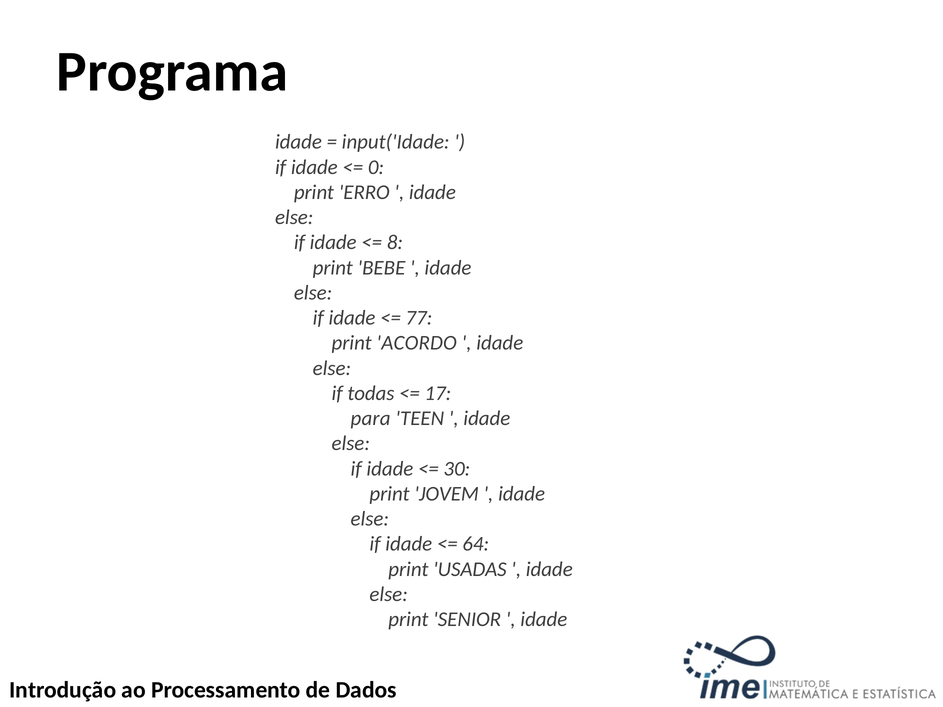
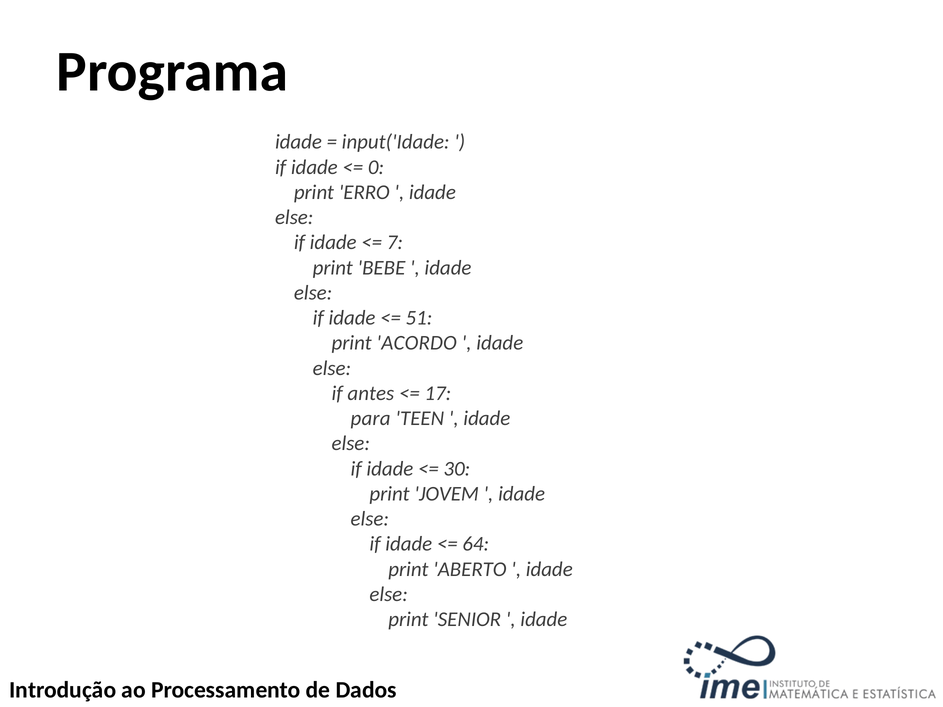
8: 8 -> 7
77: 77 -> 51
todas: todas -> antes
USADAS: USADAS -> ABERTO
